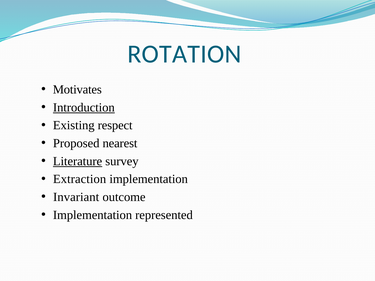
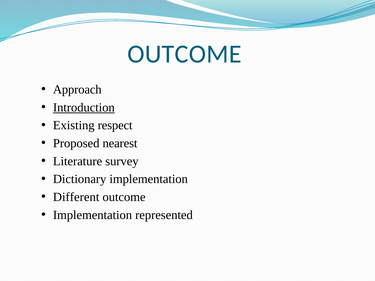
ROTATION at (184, 54): ROTATION -> OUTCOME
Motivates: Motivates -> Approach
Literature underline: present -> none
Extraction: Extraction -> Dictionary
Invariant: Invariant -> Different
